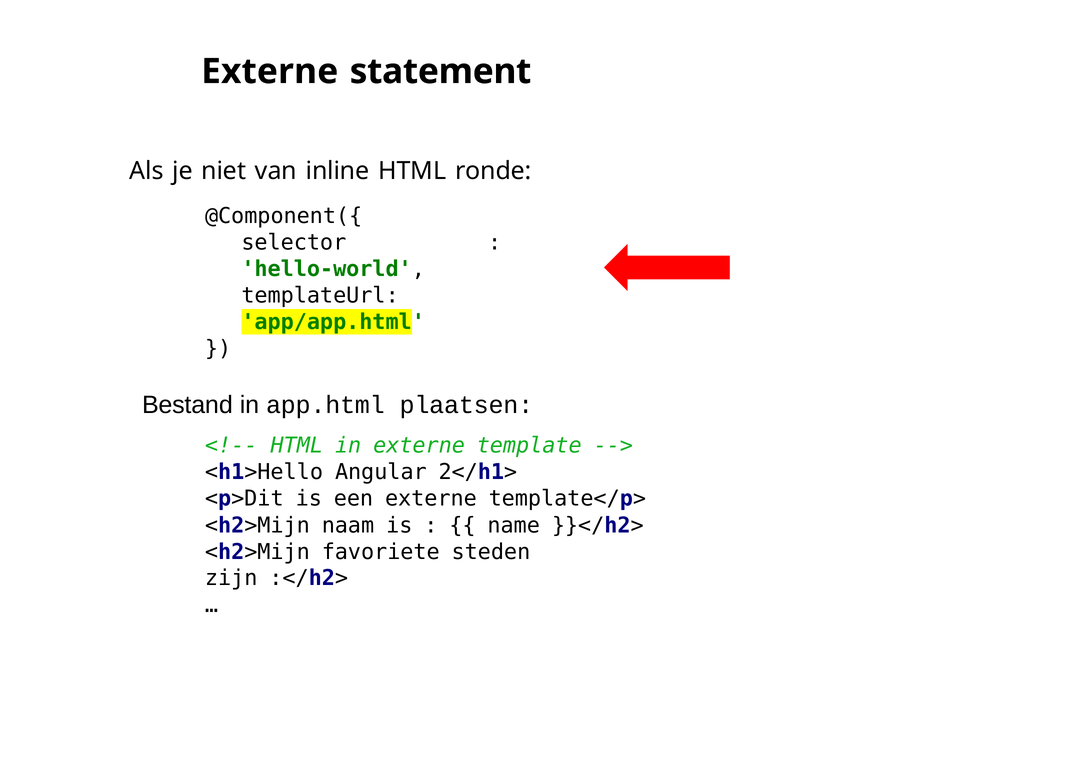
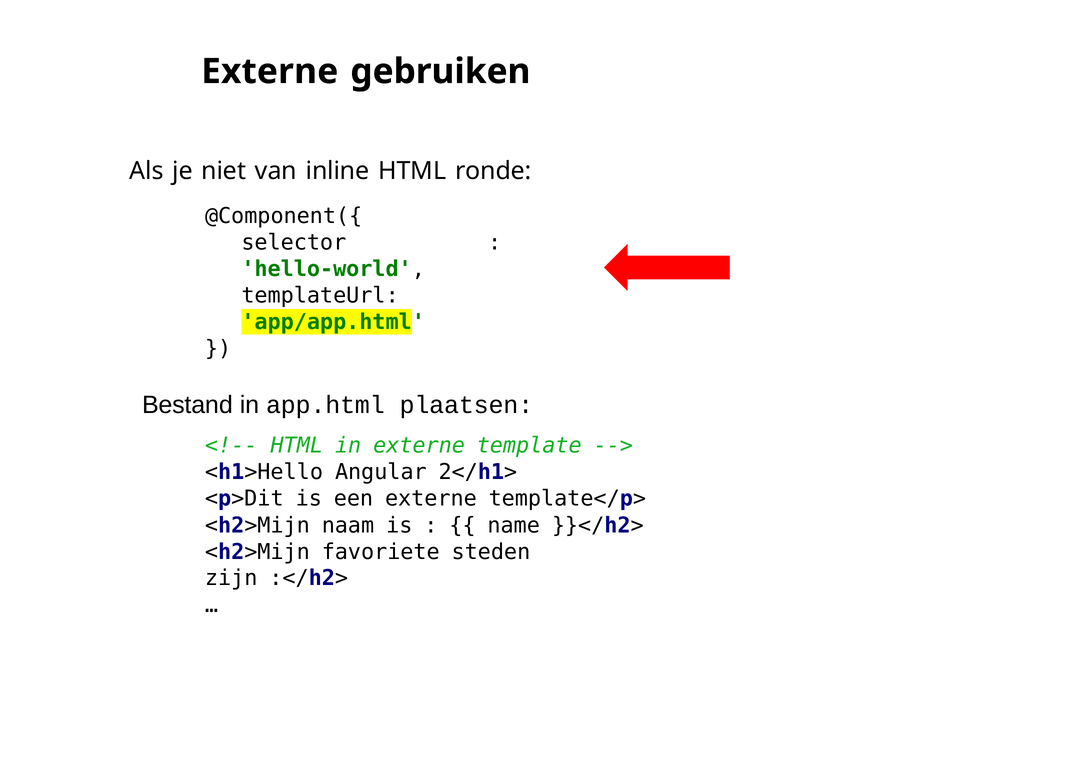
statement: statement -> gebruiken
